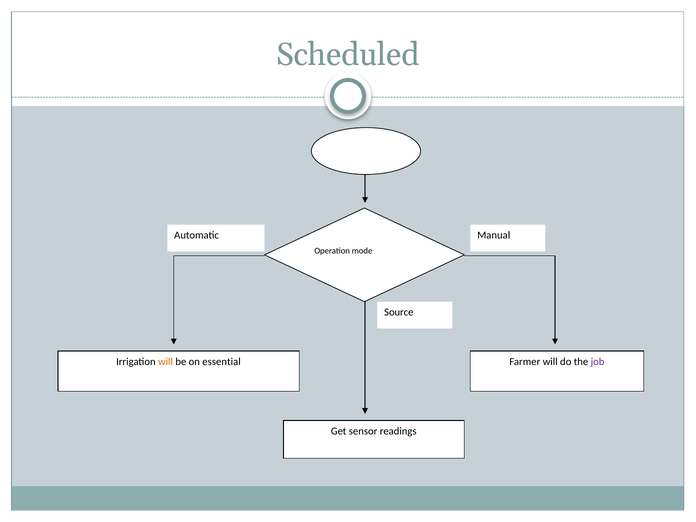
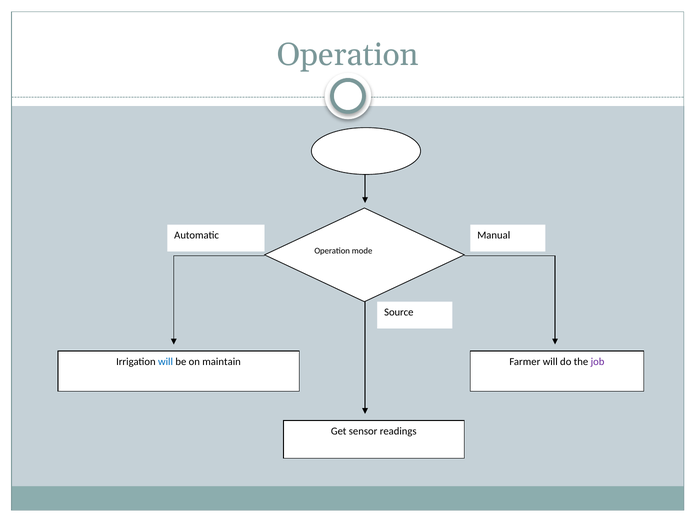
Scheduled at (348, 55): Scheduled -> Operation
will at (166, 362) colour: orange -> blue
essential: essential -> maintain
